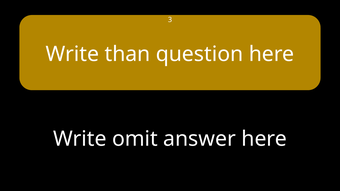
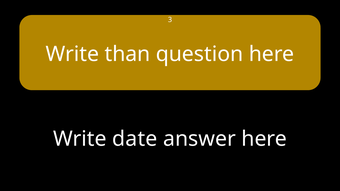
omit: omit -> date
